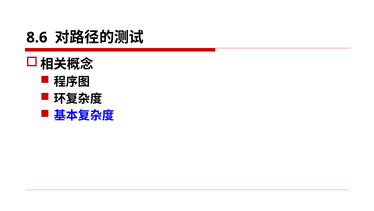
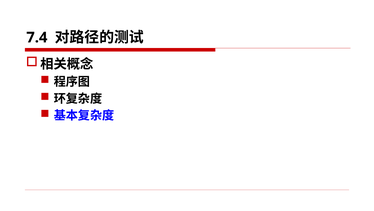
8.6: 8.6 -> 7.4
